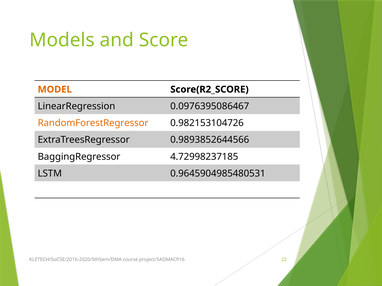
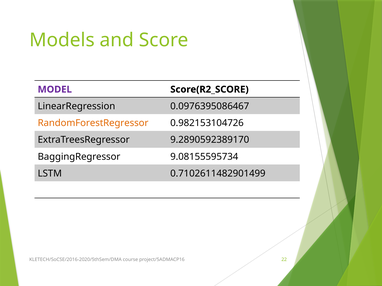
MODEL colour: orange -> purple
0.9893852644566: 0.9893852644566 -> 9.2890592389170
4.72998237185: 4.72998237185 -> 9.08155595734
0.9645904985480531: 0.9645904985480531 -> 0.7102611482901499
